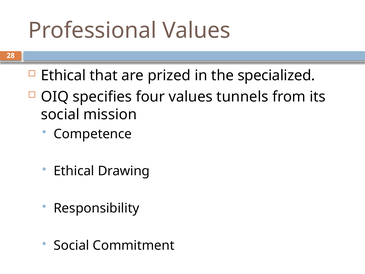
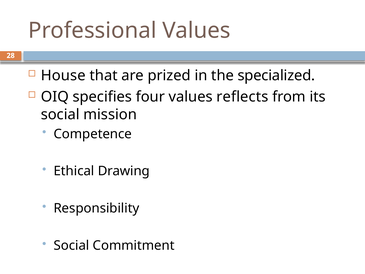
Ethical at (63, 76): Ethical -> House
tunnels: tunnels -> reflects
